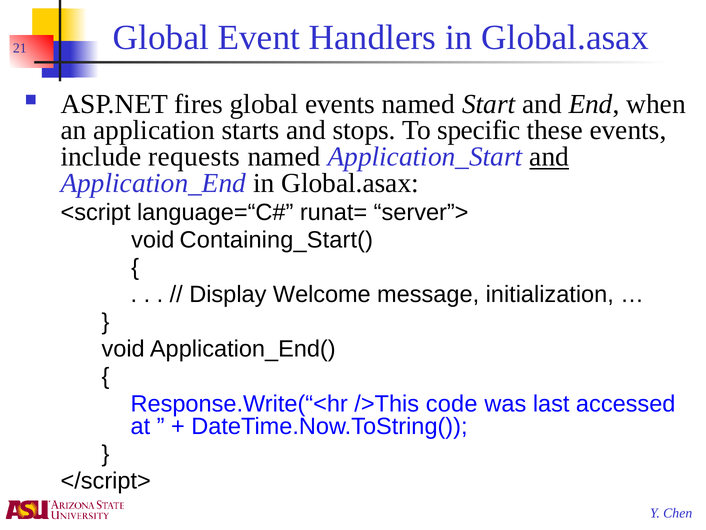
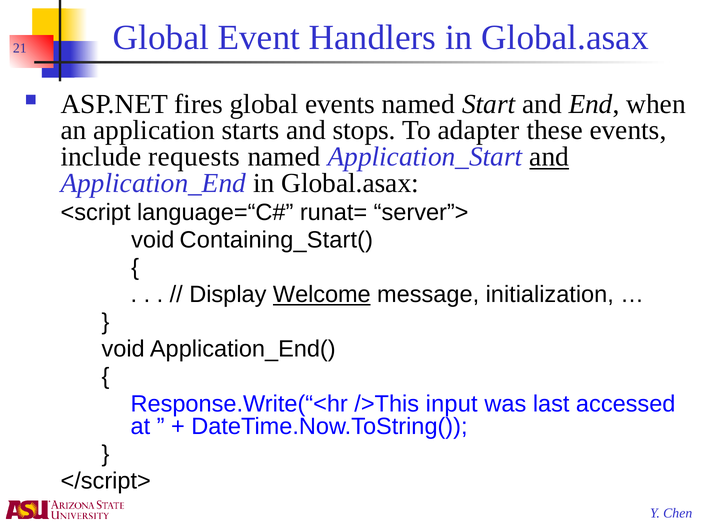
specific: specific -> adapter
Welcome underline: none -> present
code: code -> input
